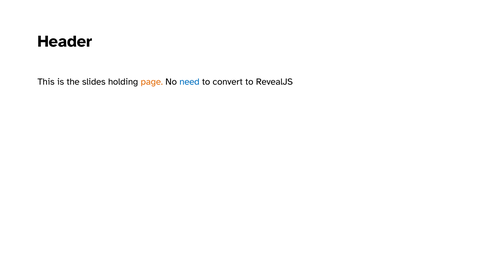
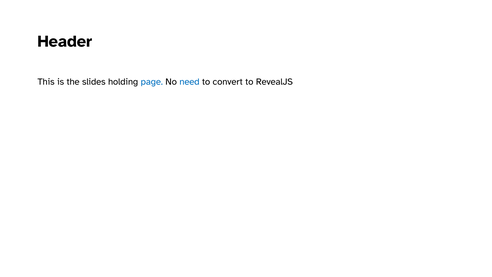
page colour: orange -> blue
